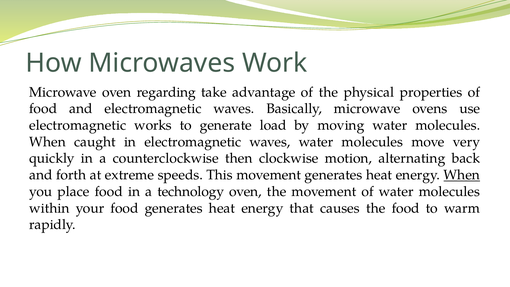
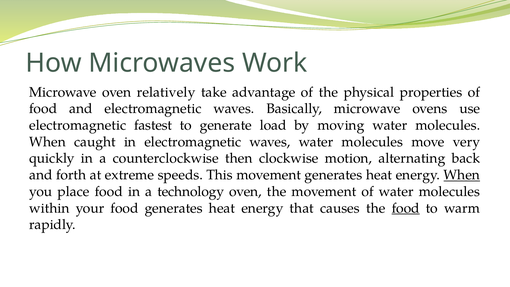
regarding: regarding -> relatively
works: works -> fastest
food at (406, 208) underline: none -> present
